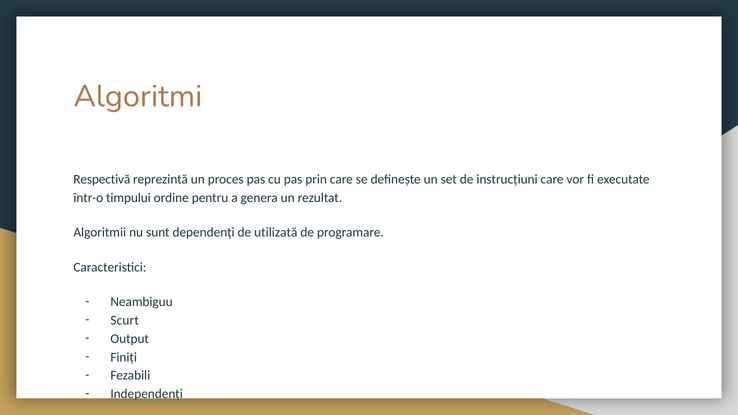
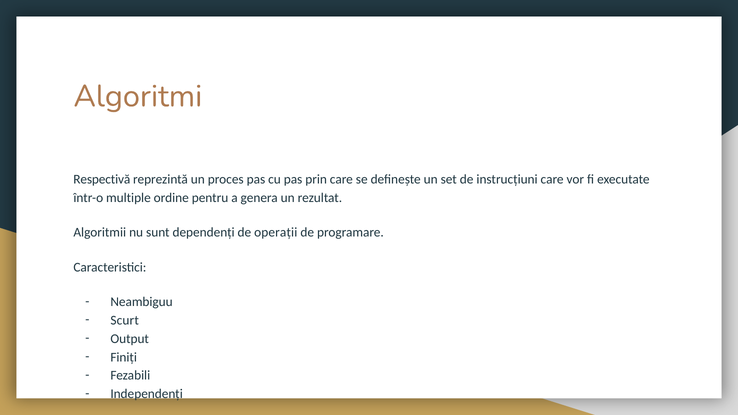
timpului: timpului -> multiple
utilizată: utilizată -> operații
